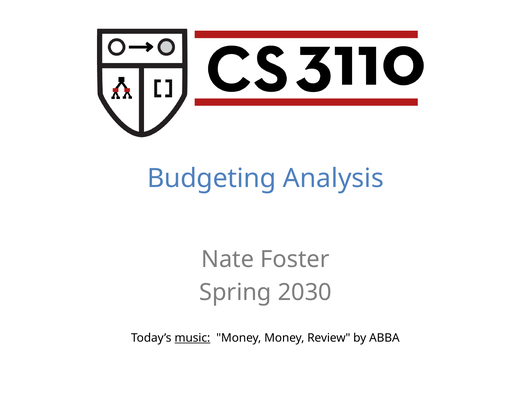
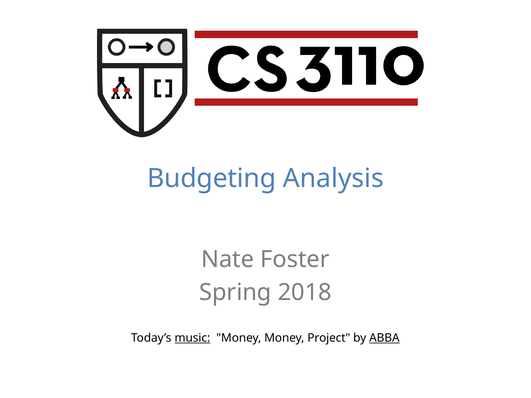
2030: 2030 -> 2018
Review: Review -> Project
ABBA underline: none -> present
